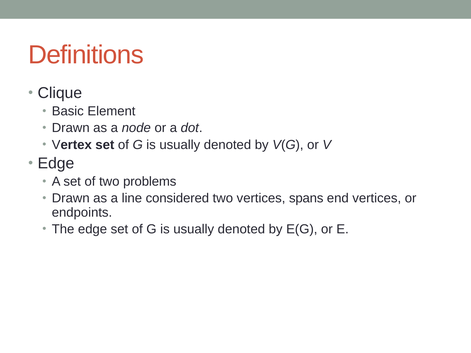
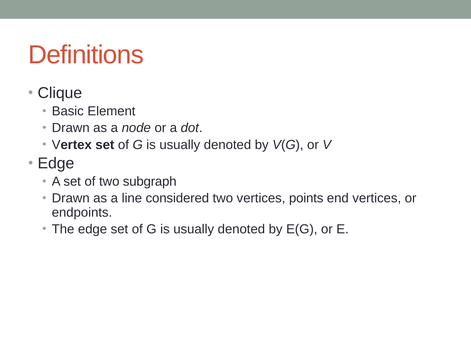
problems: problems -> subgraph
spans: spans -> points
